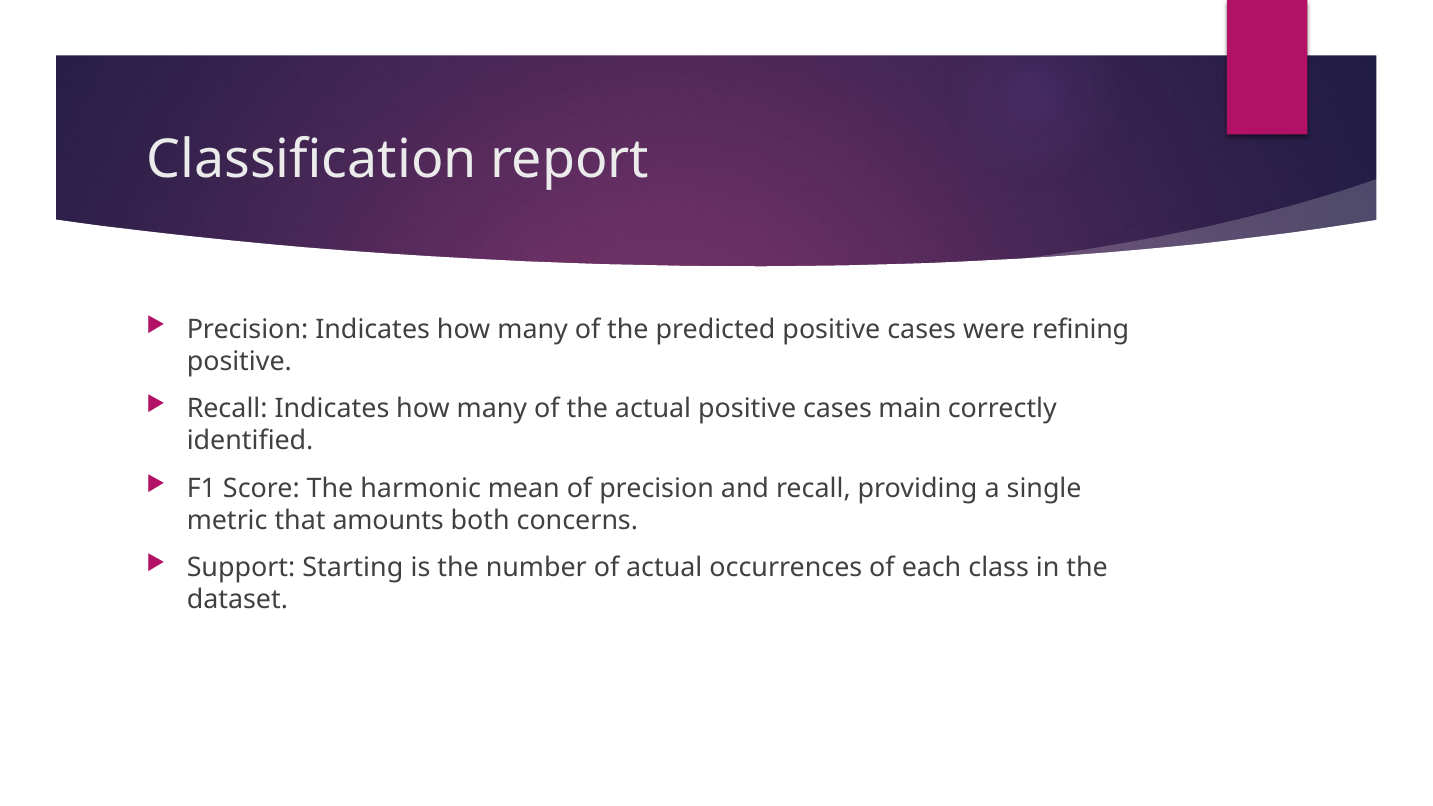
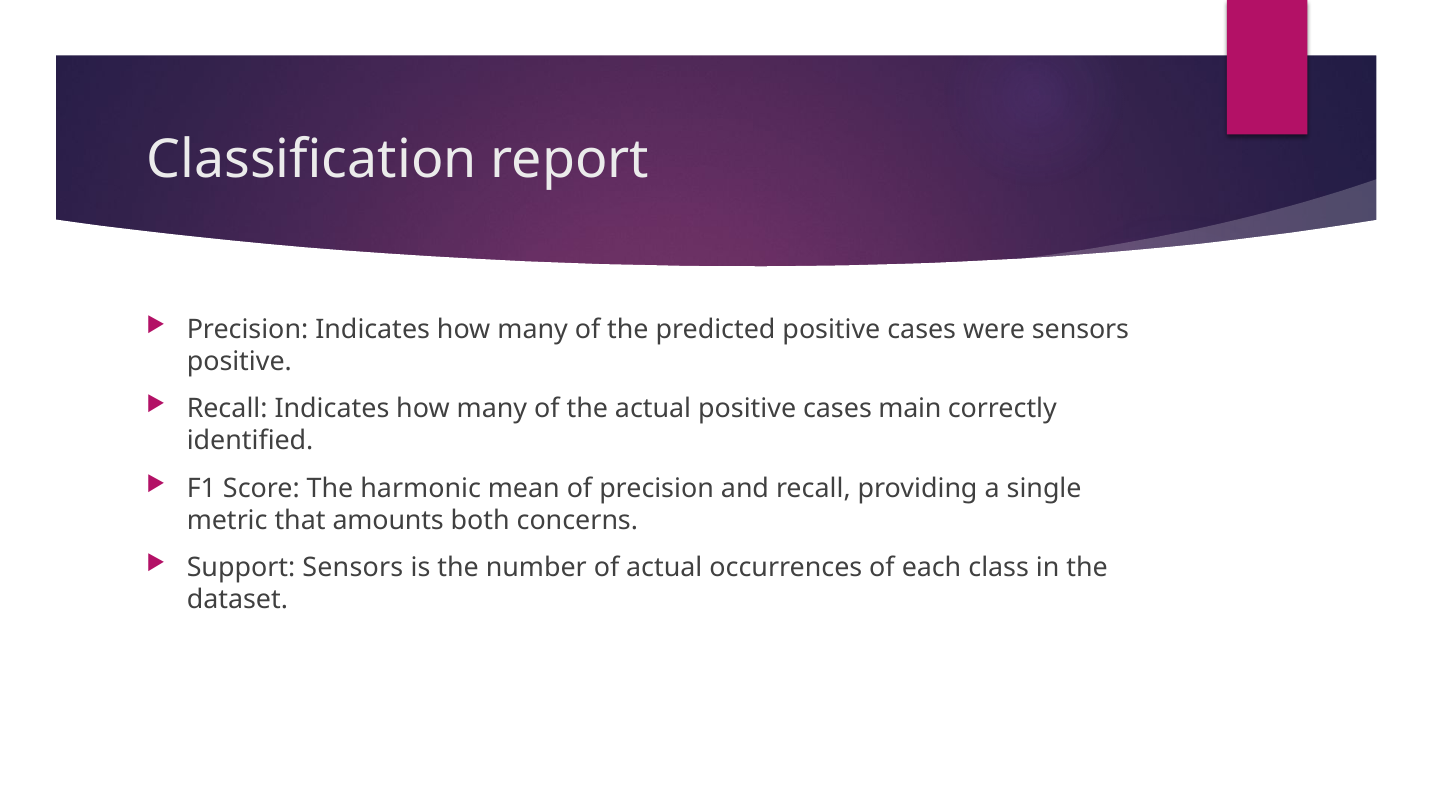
were refining: refining -> sensors
Support Starting: Starting -> Sensors
